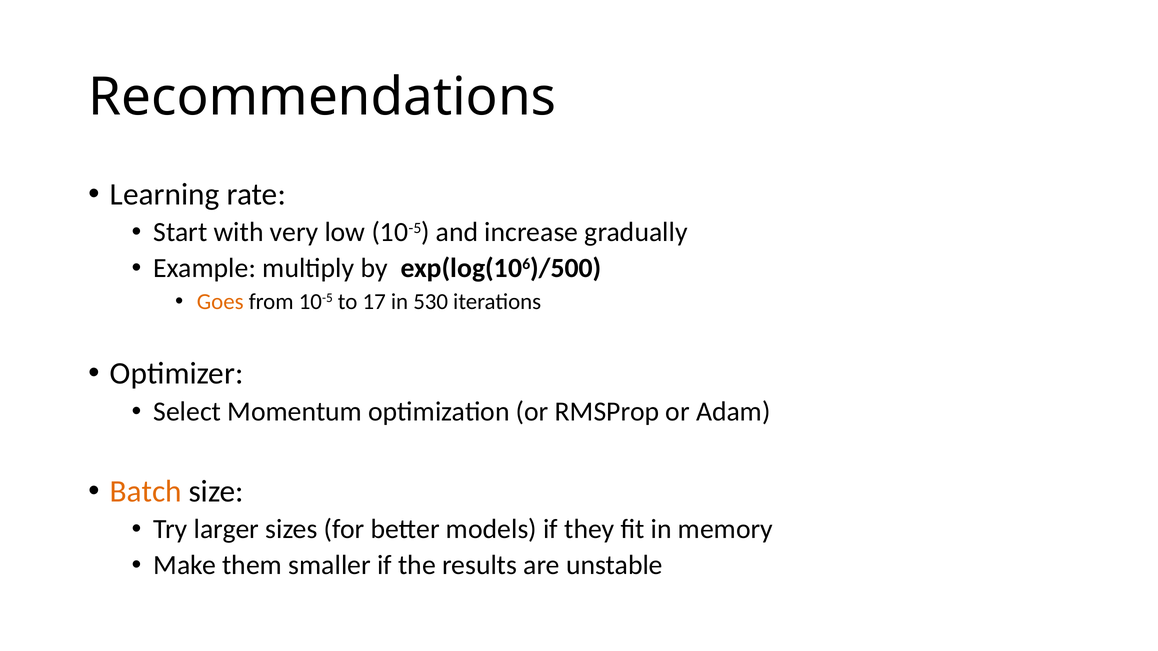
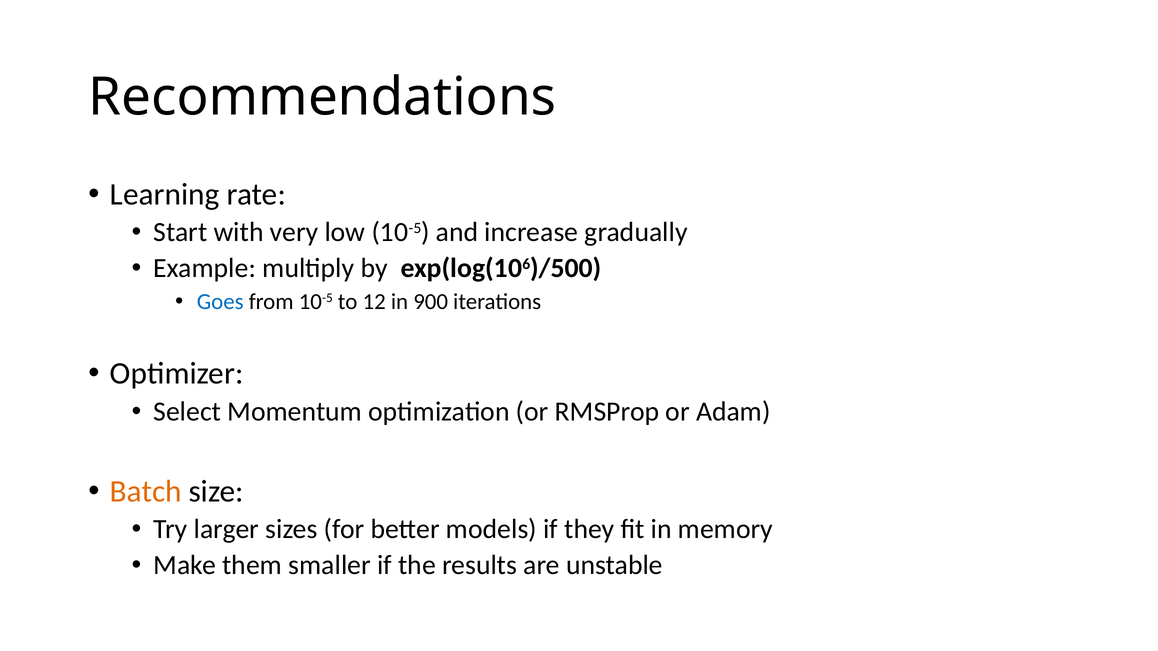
Goes colour: orange -> blue
17: 17 -> 12
530: 530 -> 900
